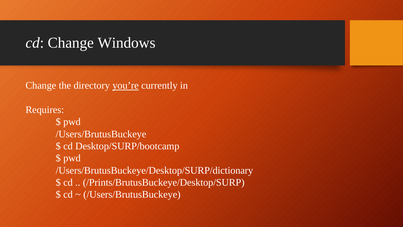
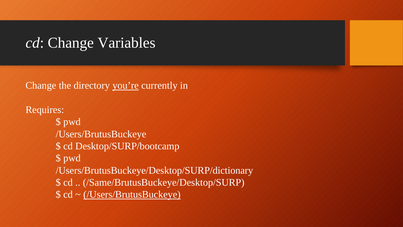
Windows: Windows -> Variables
/Prints/BrutusBuckeye/Desktop/SURP: /Prints/BrutusBuckeye/Desktop/SURP -> /Same/BrutusBuckeye/Desktop/SURP
/Users/BrutusBuckeye at (132, 194) underline: none -> present
